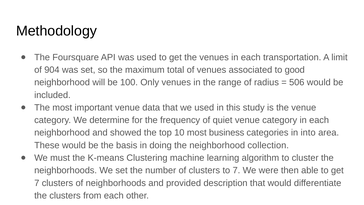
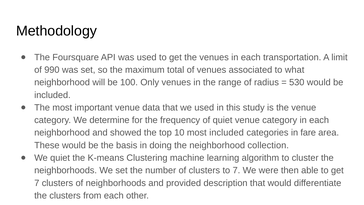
904: 904 -> 990
good: good -> what
506: 506 -> 530
most business: business -> included
into: into -> fare
We must: must -> quiet
